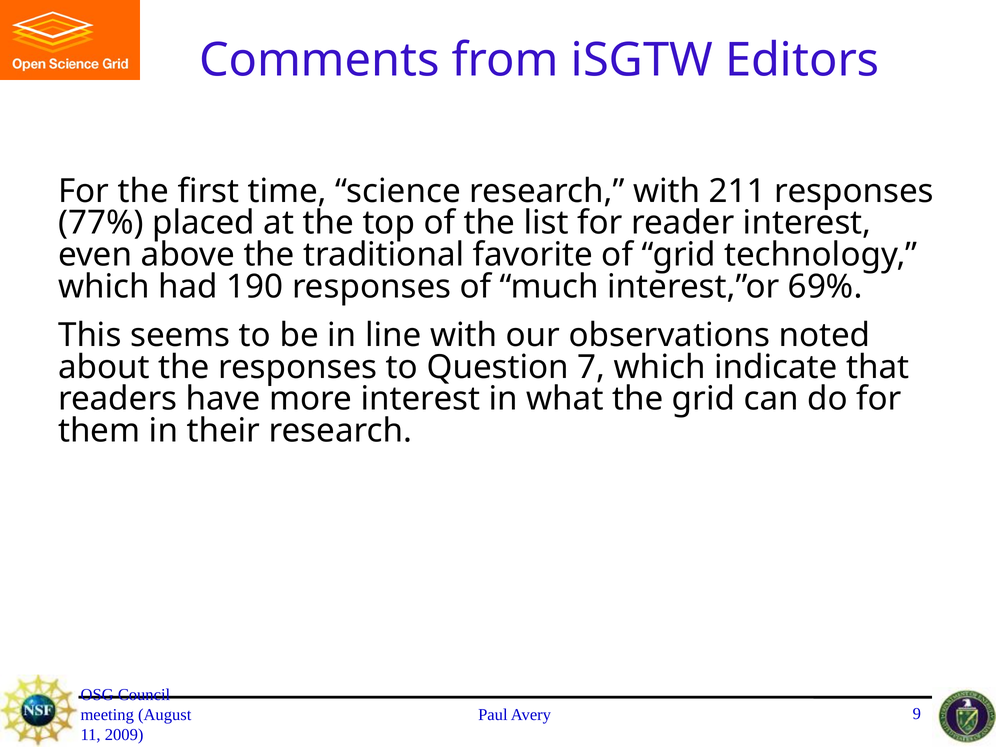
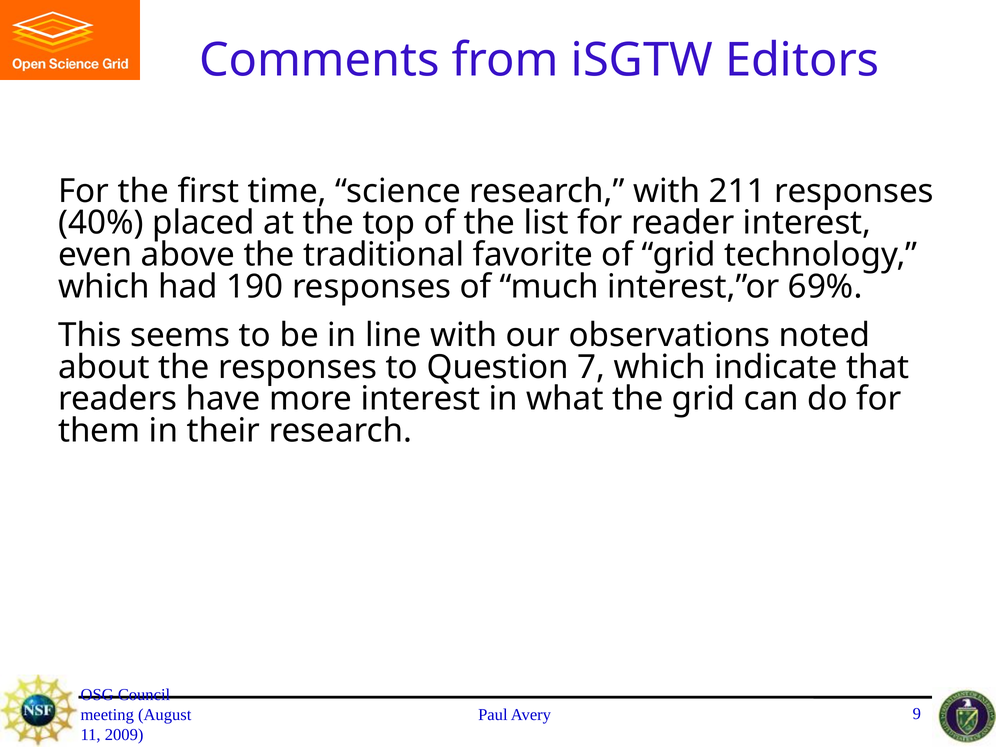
77%: 77% -> 40%
